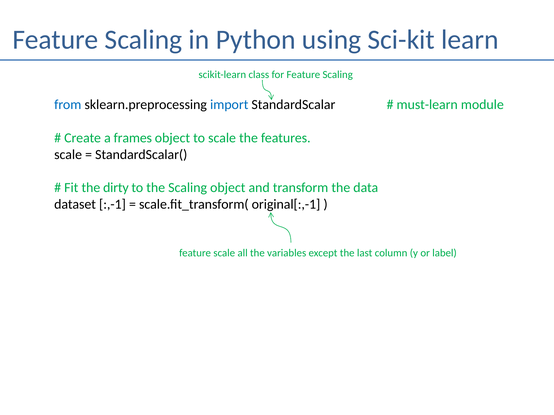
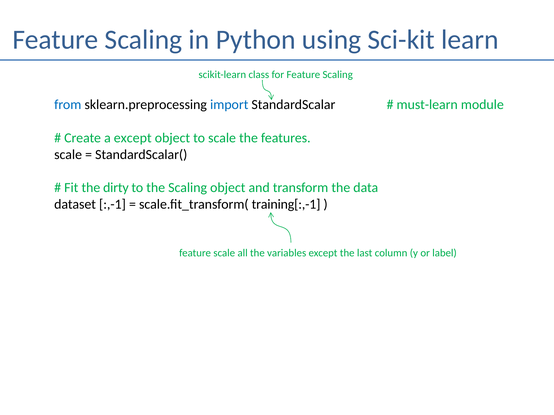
a frames: frames -> except
original[:,-1: original[:,-1 -> training[:,-1
